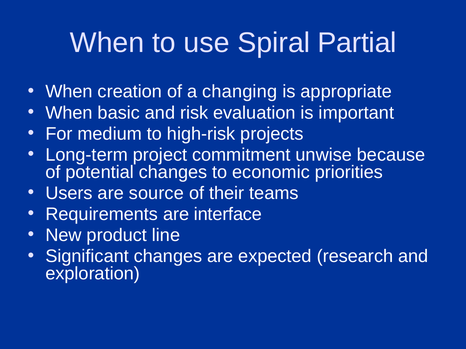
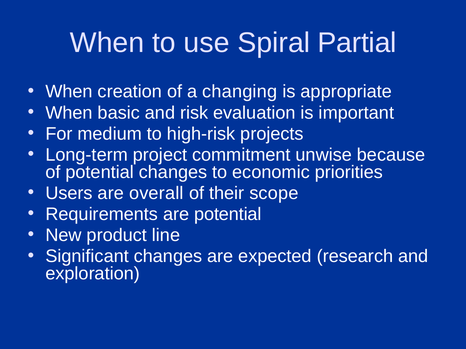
source: source -> overall
teams: teams -> scope
are interface: interface -> potential
